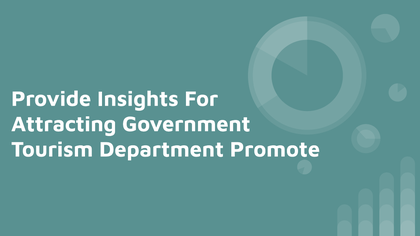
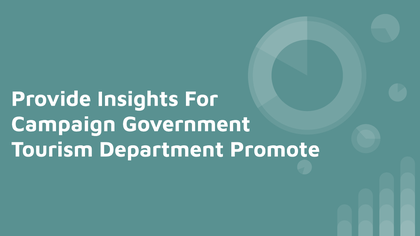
Attracting: Attracting -> Campaign
